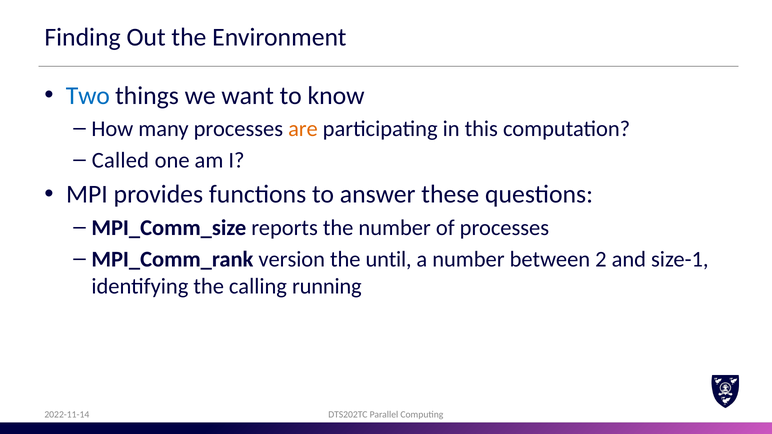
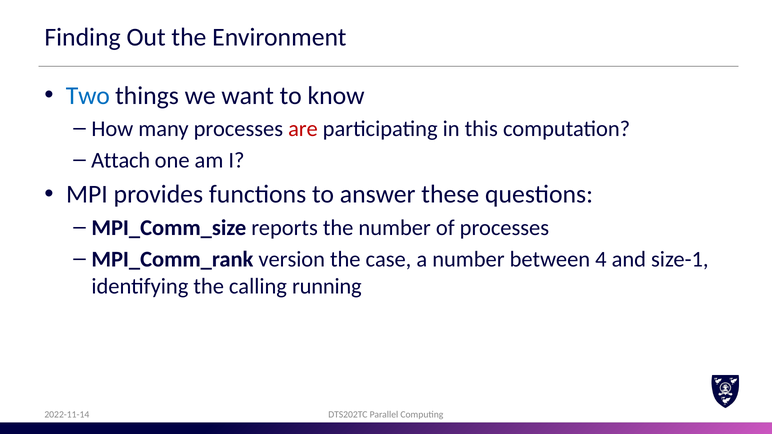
are colour: orange -> red
Called: Called -> Attach
until: until -> case
2: 2 -> 4
